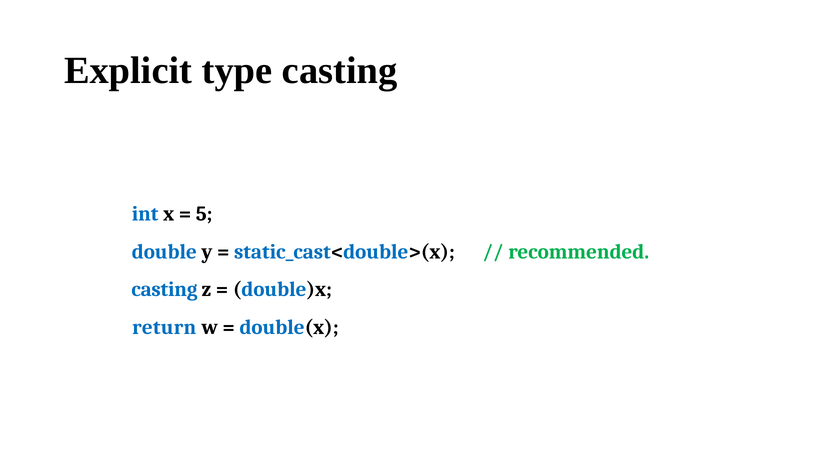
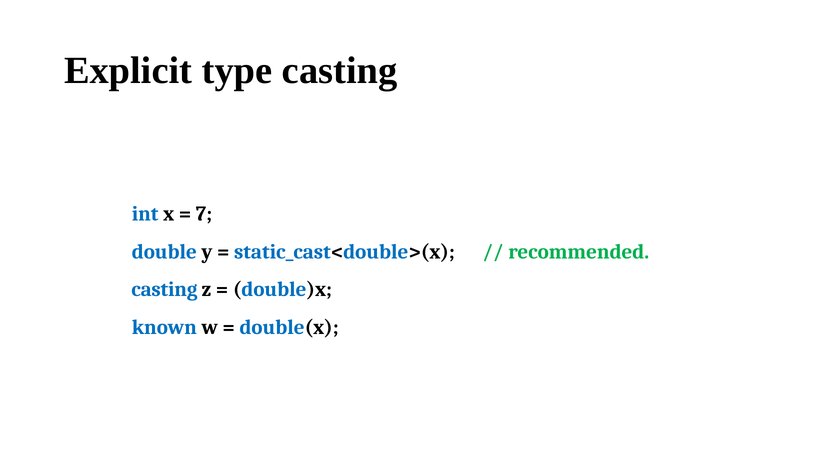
5: 5 -> 7
return: return -> known
